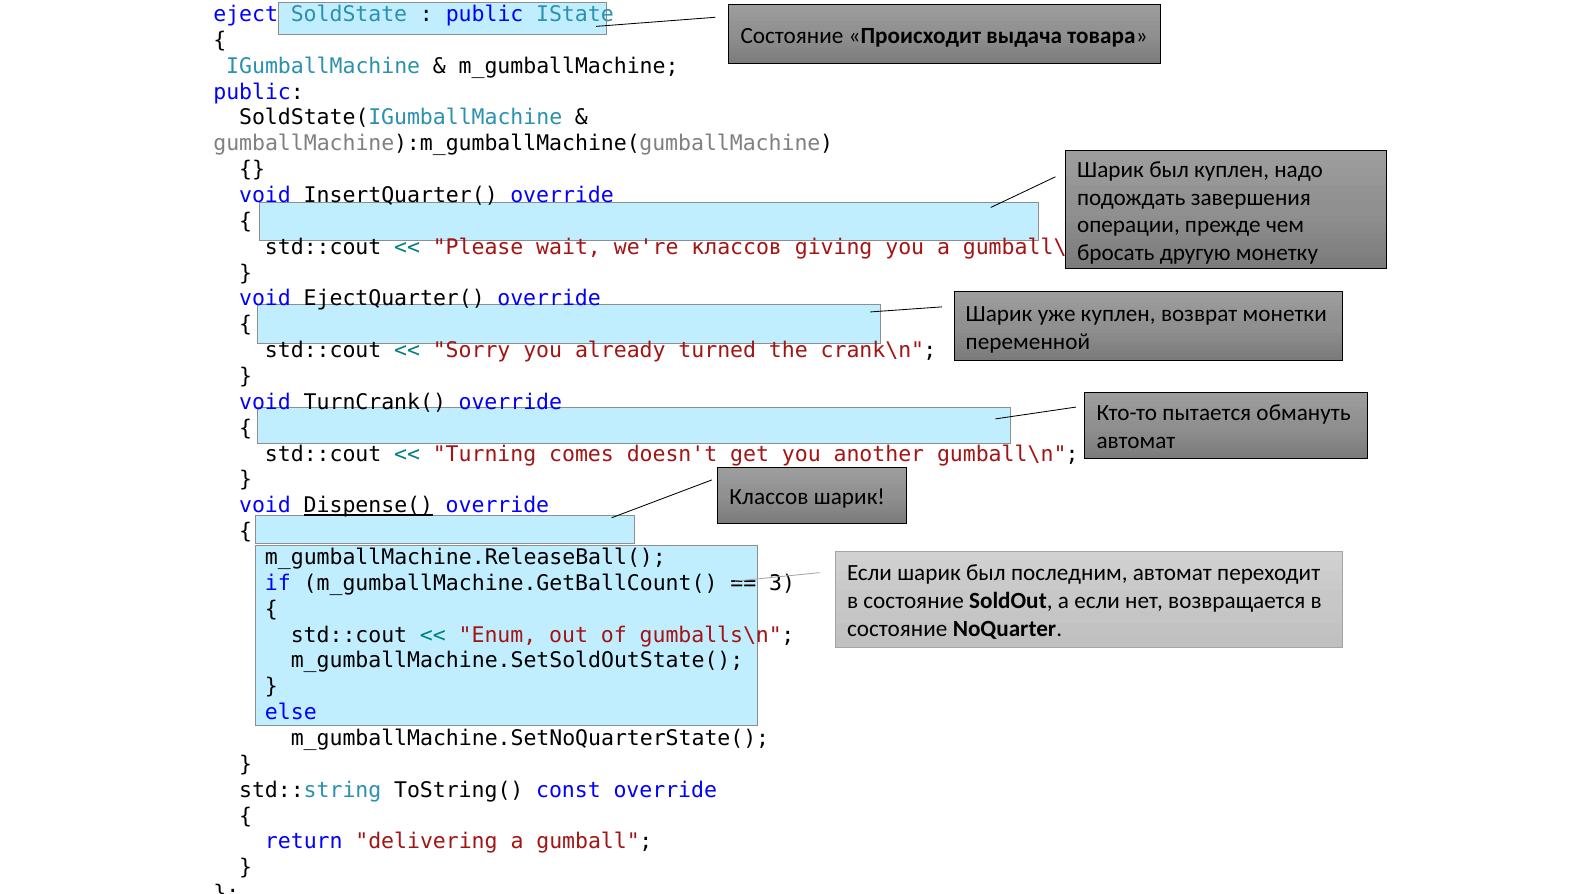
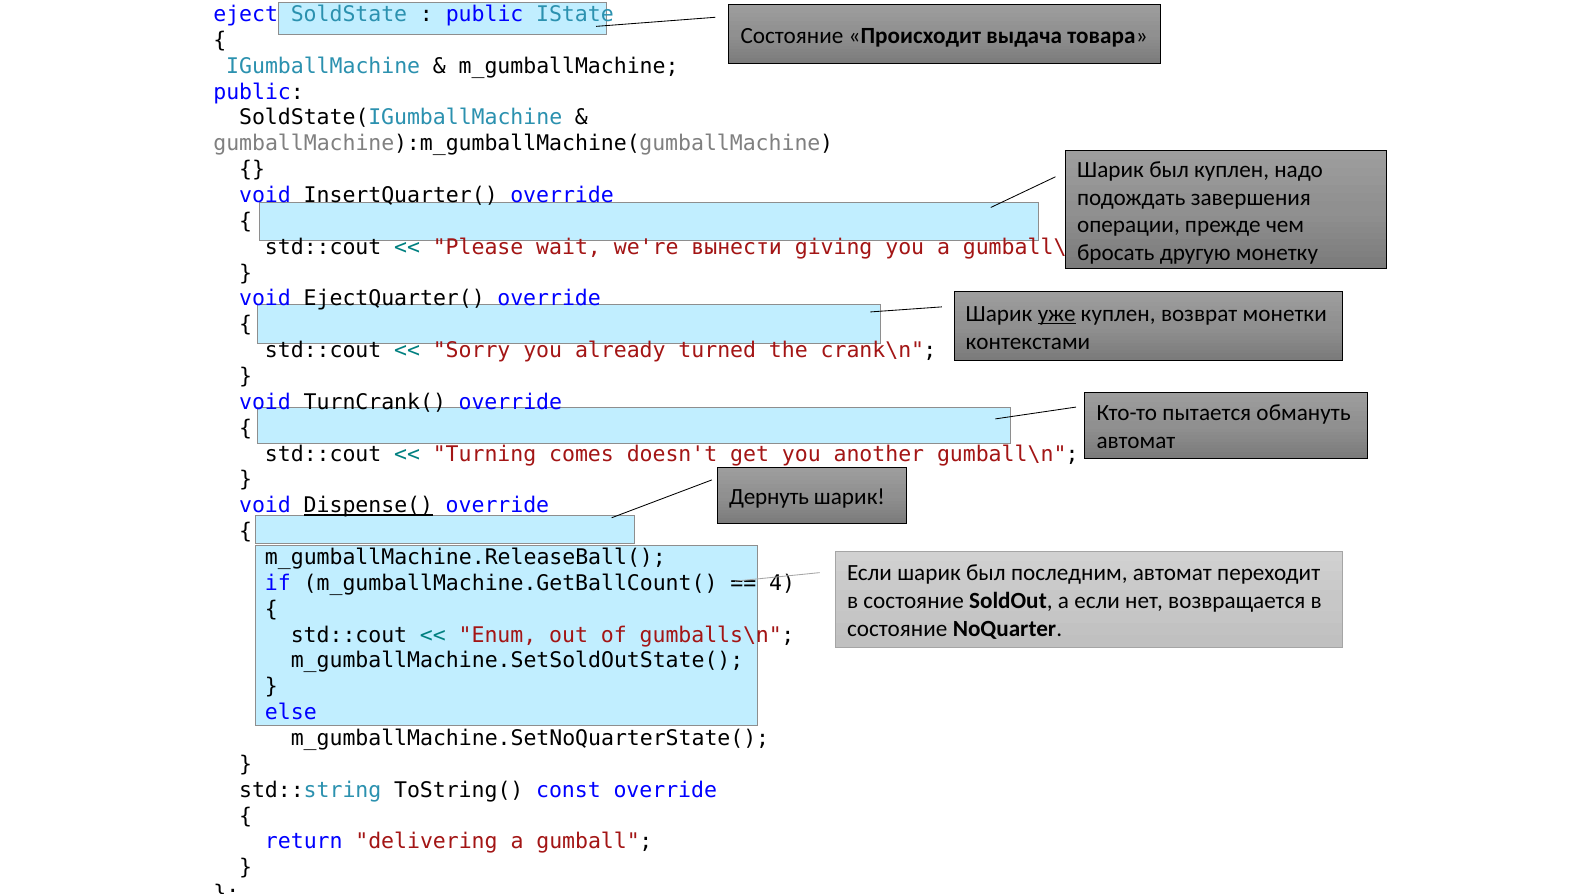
we're классов: классов -> вынести
уже underline: none -> present
переменной: переменной -> контекстами
Классов at (769, 497): Классов -> Дернуть
3: 3 -> 4
